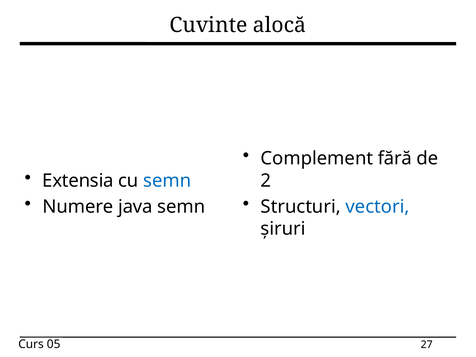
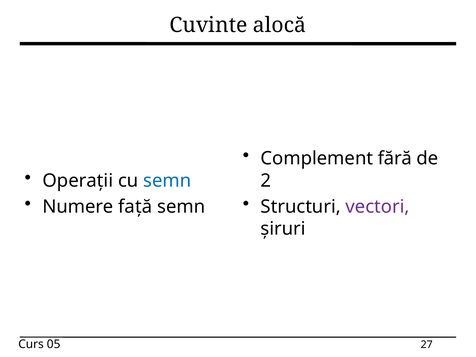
Extensia: Extensia -> Operații
java: java -> față
vectori colour: blue -> purple
